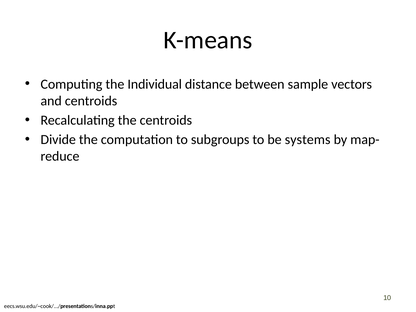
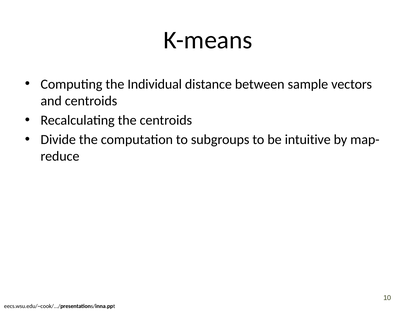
systems: systems -> intuitive
